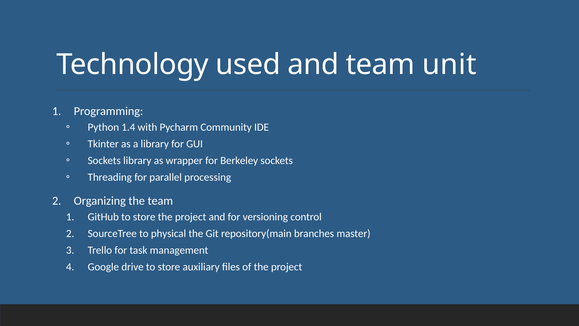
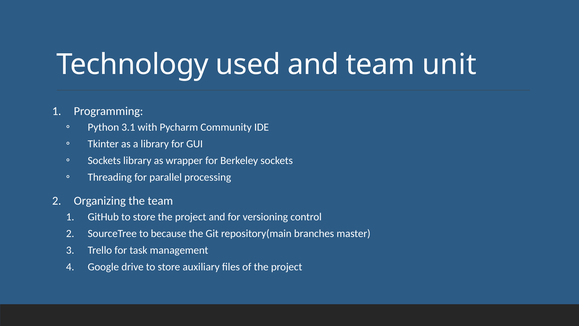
1.4: 1.4 -> 3.1
physical: physical -> because
